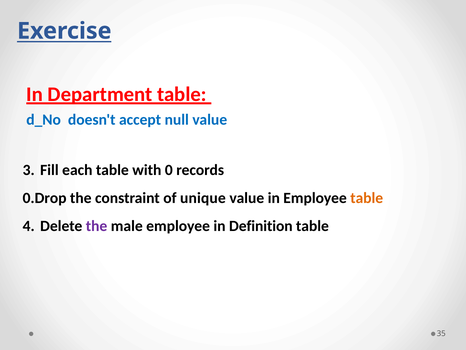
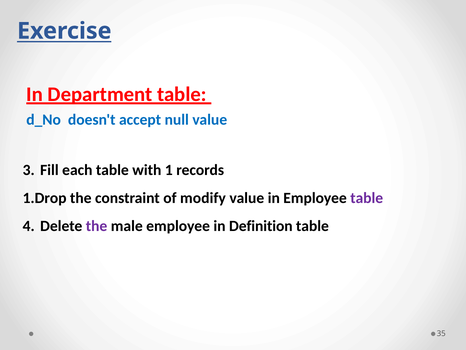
0: 0 -> 1
0.Drop: 0.Drop -> 1.Drop
unique: unique -> modify
table at (367, 198) colour: orange -> purple
